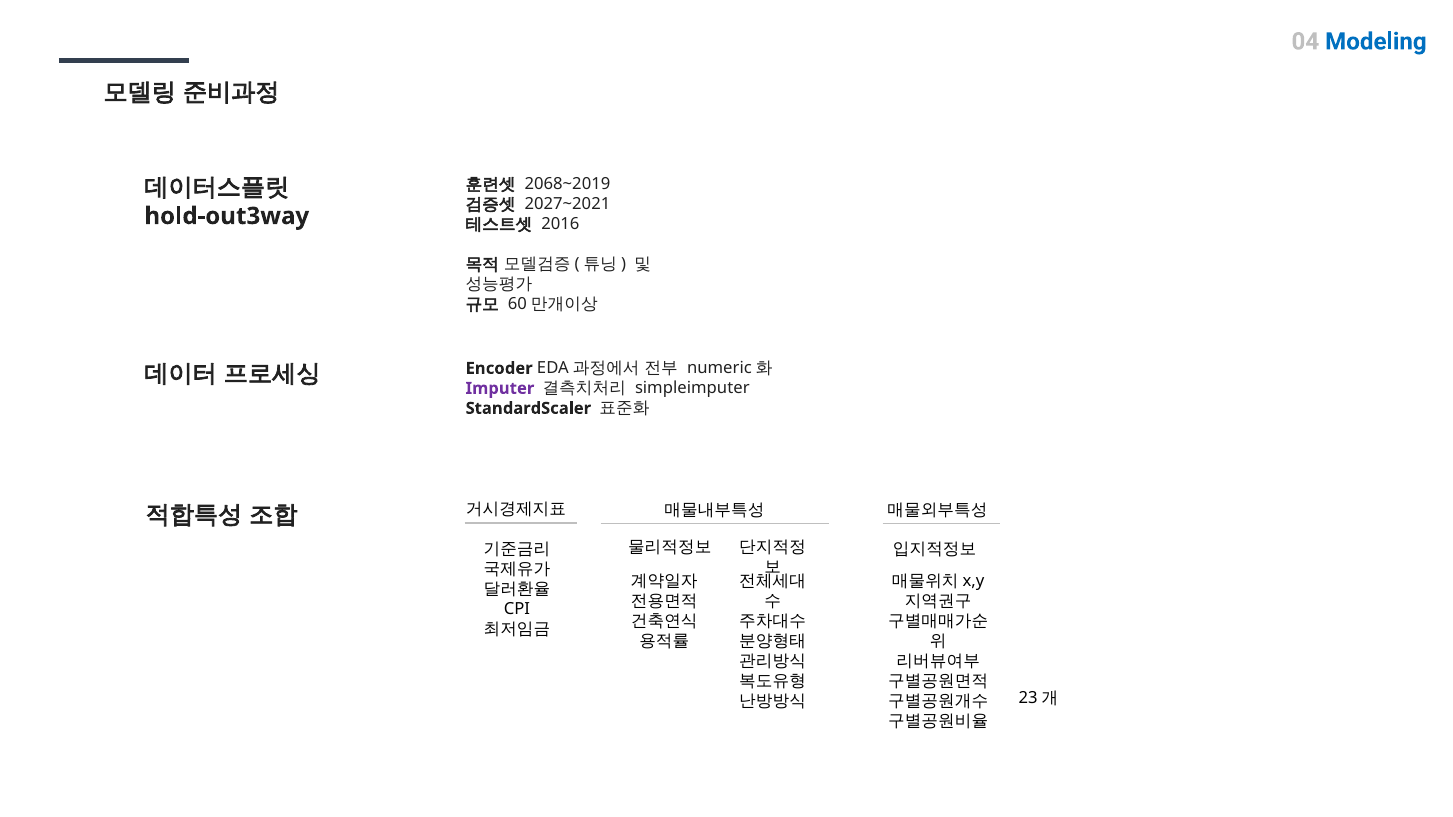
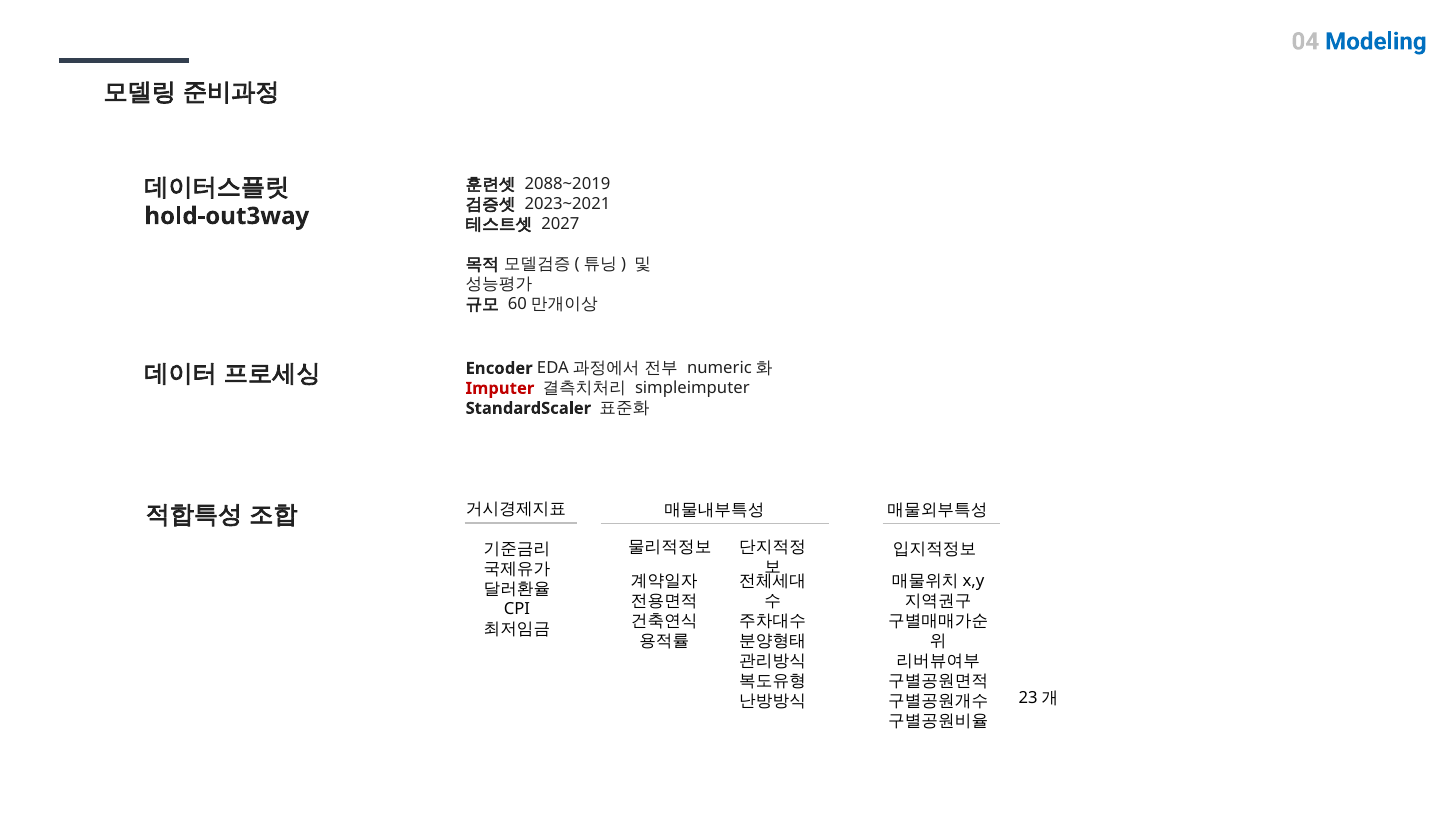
2068~2019: 2068~2019 -> 2088~2019
2027~2021: 2027~2021 -> 2023~2021
2016: 2016 -> 2027
Imputer colour: purple -> red
